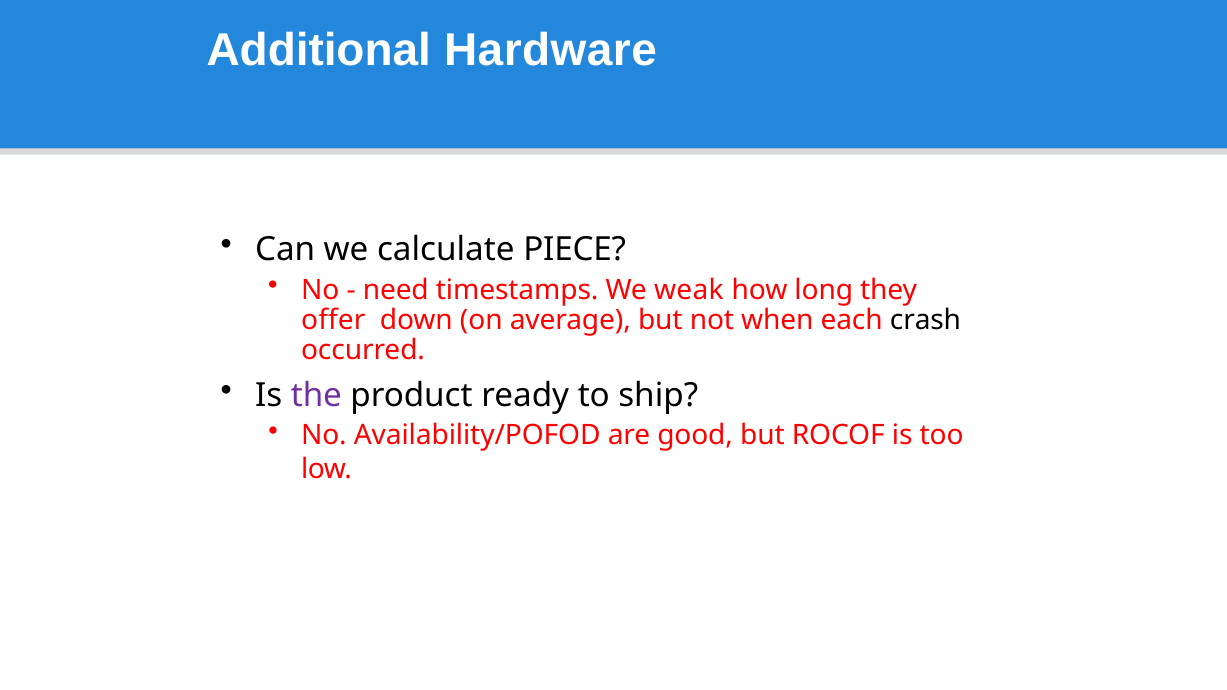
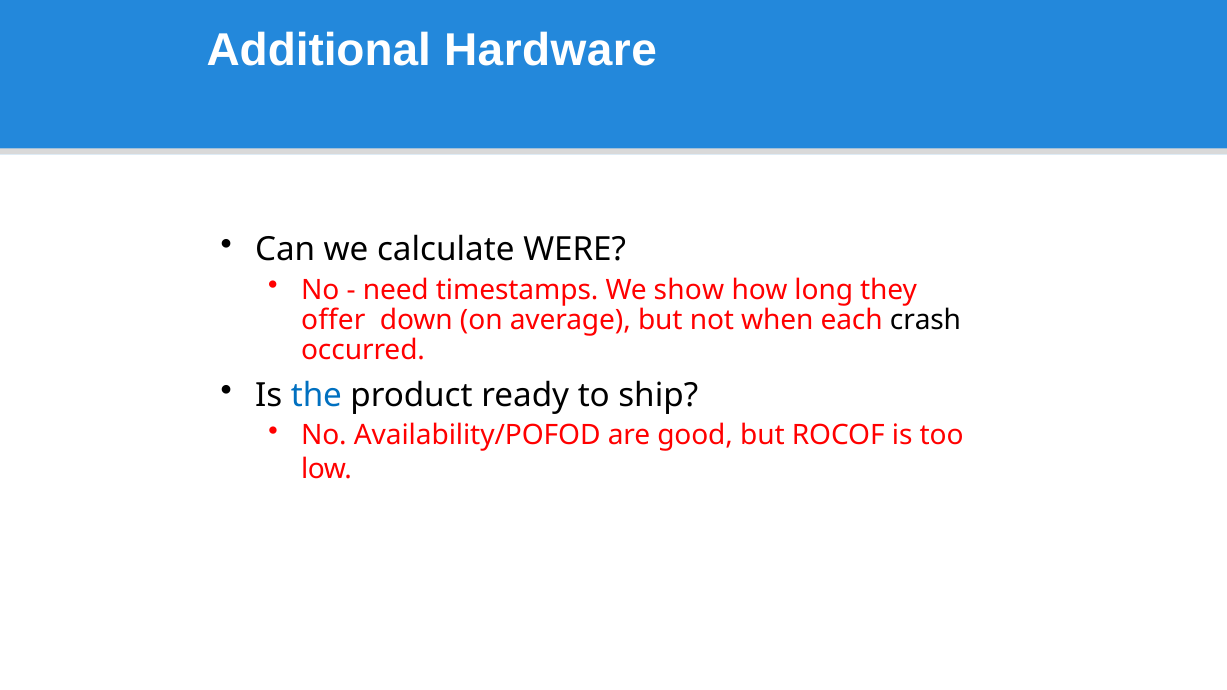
PIECE: PIECE -> WERE
weak: weak -> show
the colour: purple -> blue
